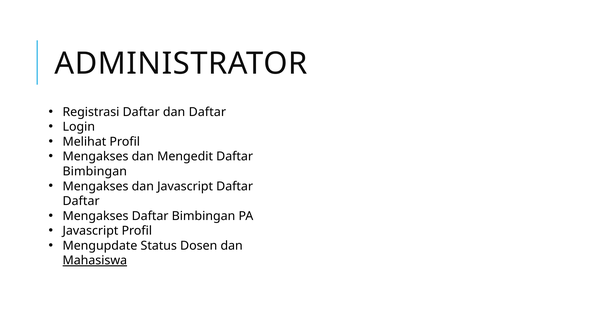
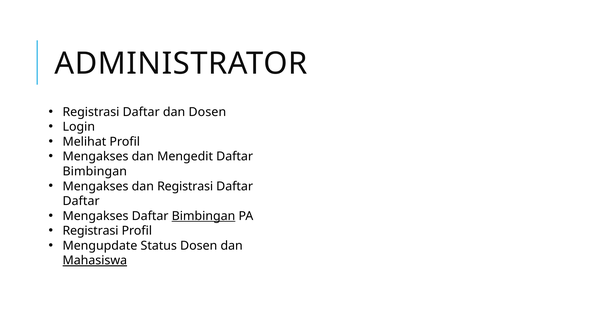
dan Daftar: Daftar -> Dosen
dan Javascript: Javascript -> Registrasi
Bimbingan at (204, 216) underline: none -> present
Javascript at (90, 231): Javascript -> Registrasi
